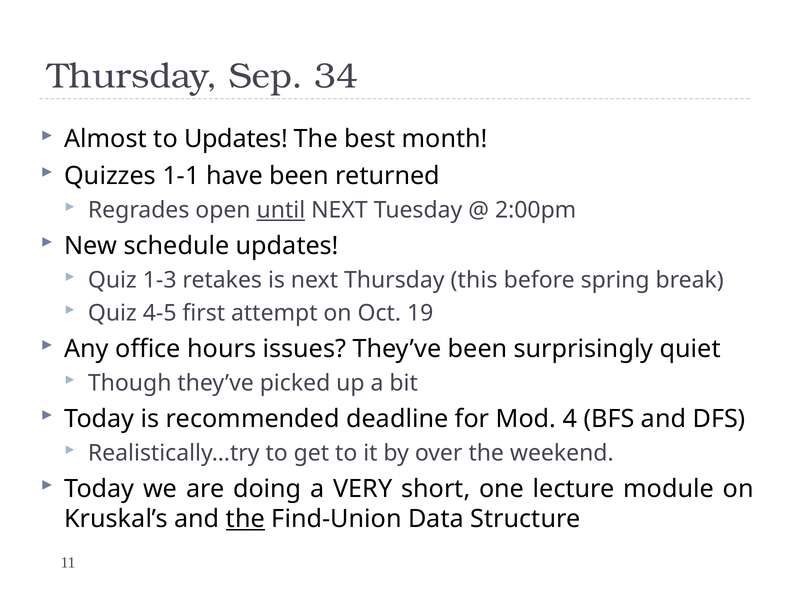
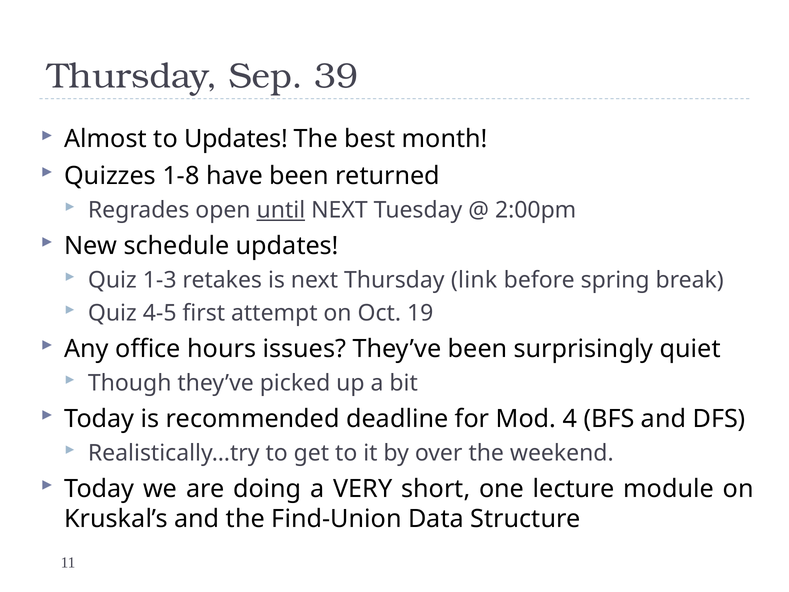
34: 34 -> 39
1-1: 1-1 -> 1-8
this: this -> link
the at (245, 519) underline: present -> none
